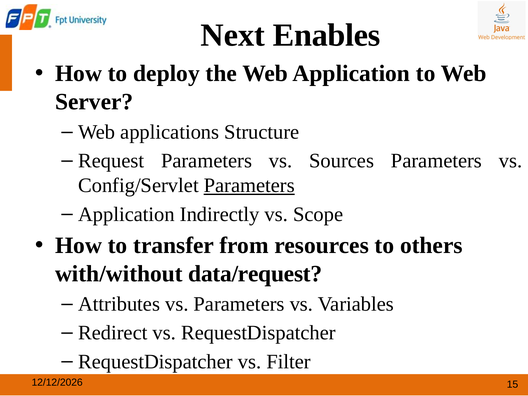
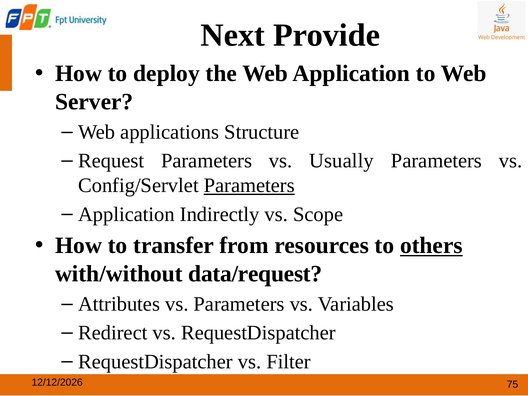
Enables: Enables -> Provide
Sources: Sources -> Usually
others underline: none -> present
15: 15 -> 75
